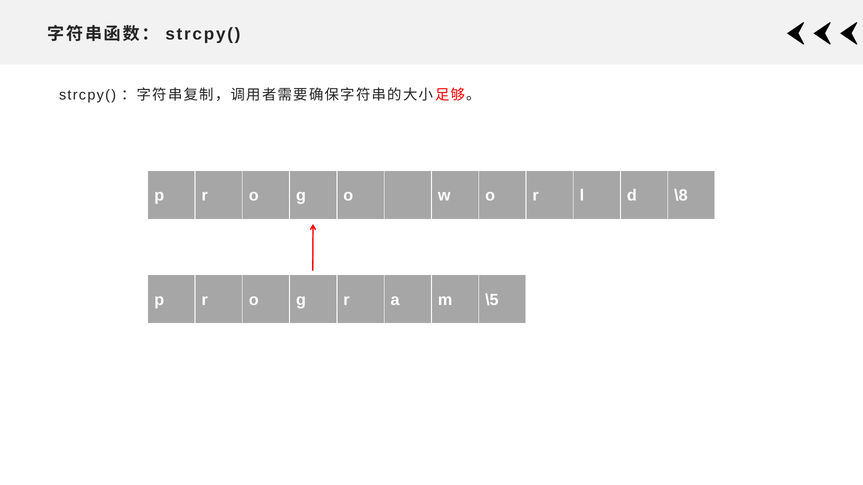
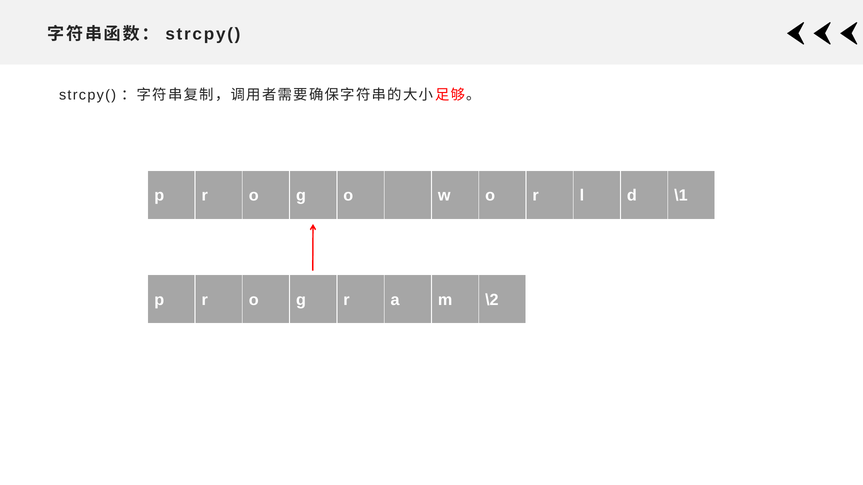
\8: \8 -> \1
\5: \5 -> \2
